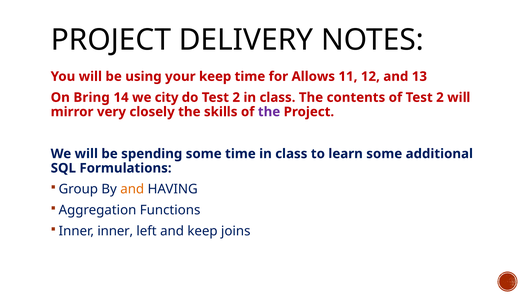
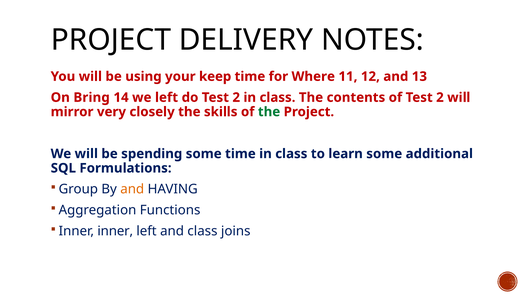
Allows: Allows -> Where
we city: city -> left
the at (269, 112) colour: purple -> green
and keep: keep -> class
